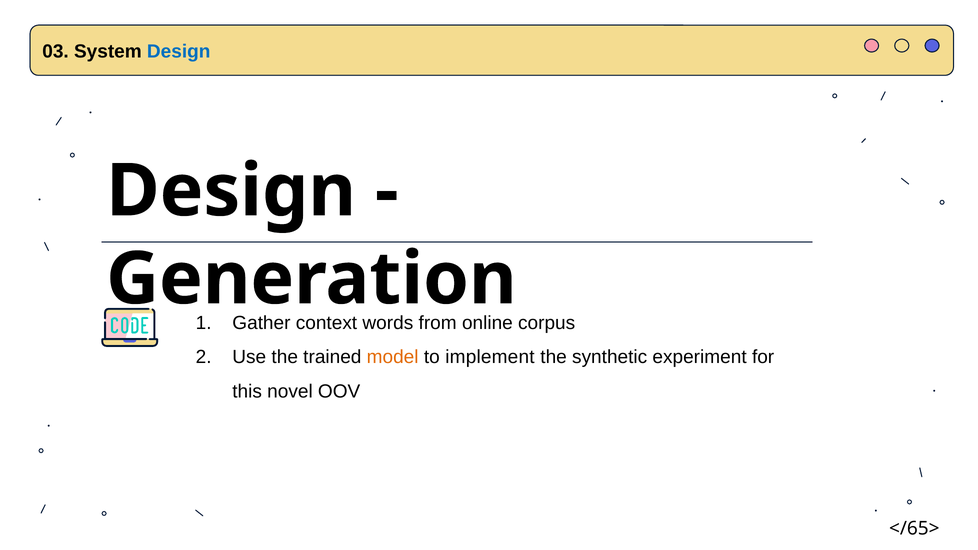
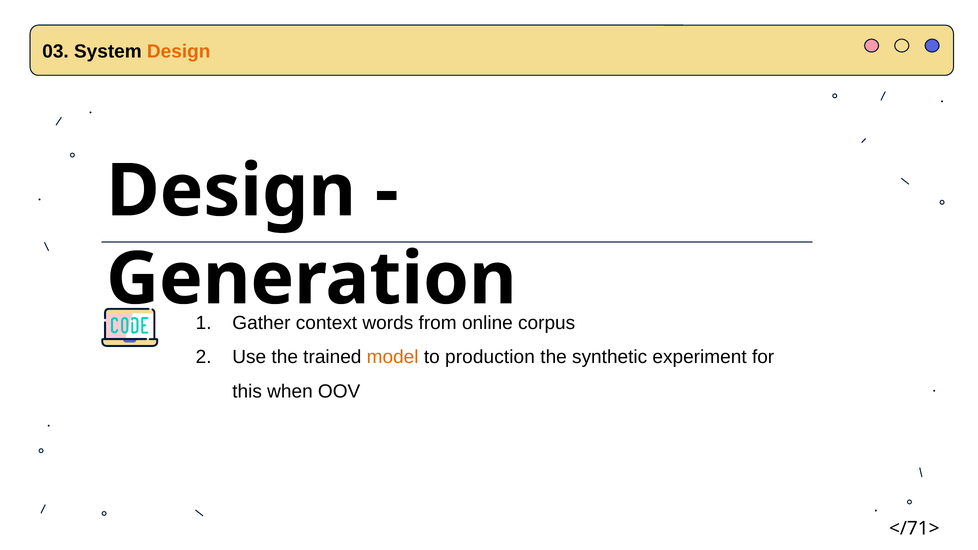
Design at (179, 52) colour: blue -> orange
implement: implement -> production
novel: novel -> when
</65>: </65> -> </71>
